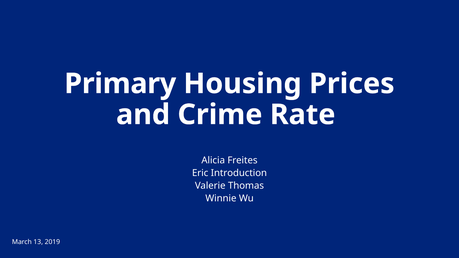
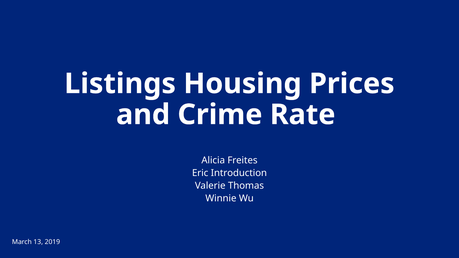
Primary: Primary -> Listings
